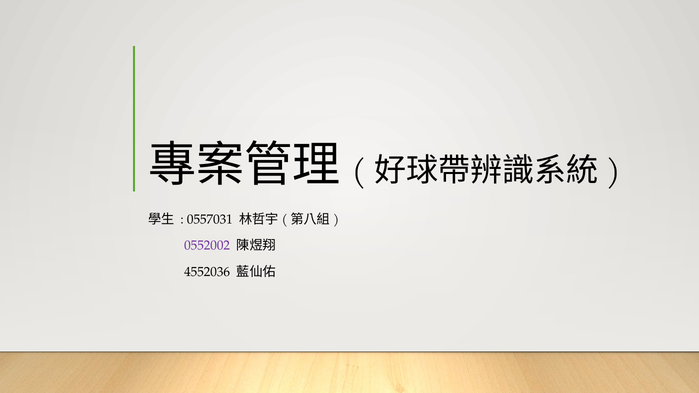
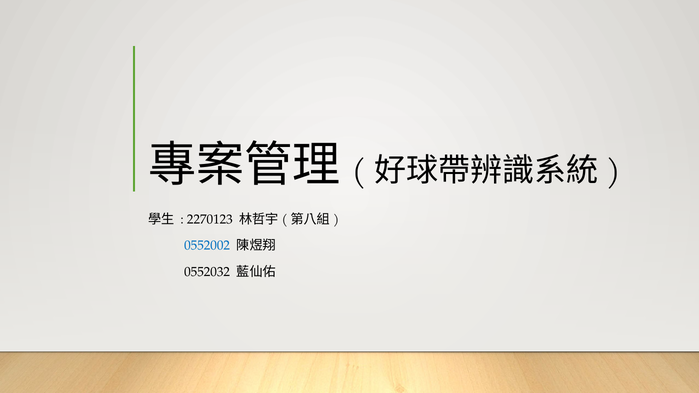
0557031: 0557031 -> 2270123
0552002 colour: purple -> blue
4552036: 4552036 -> 0552032
